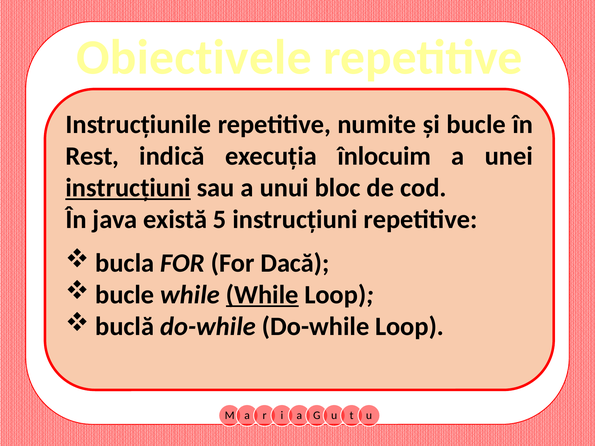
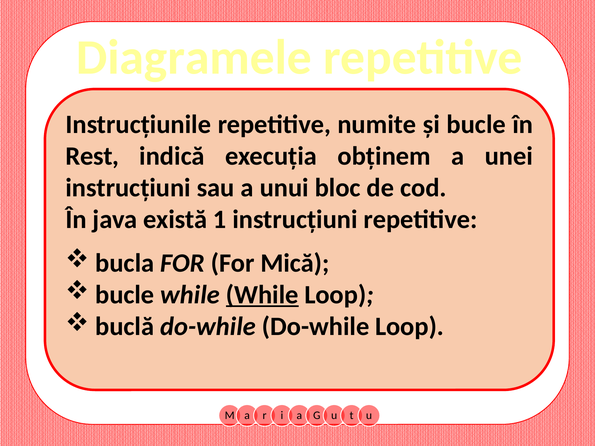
Obiectivele: Obiectivele -> Diagramele
înlocuim: înlocuim -> obținem
instrucțiuni at (128, 188) underline: present -> none
5: 5 -> 1
Dacă: Dacă -> Mică
